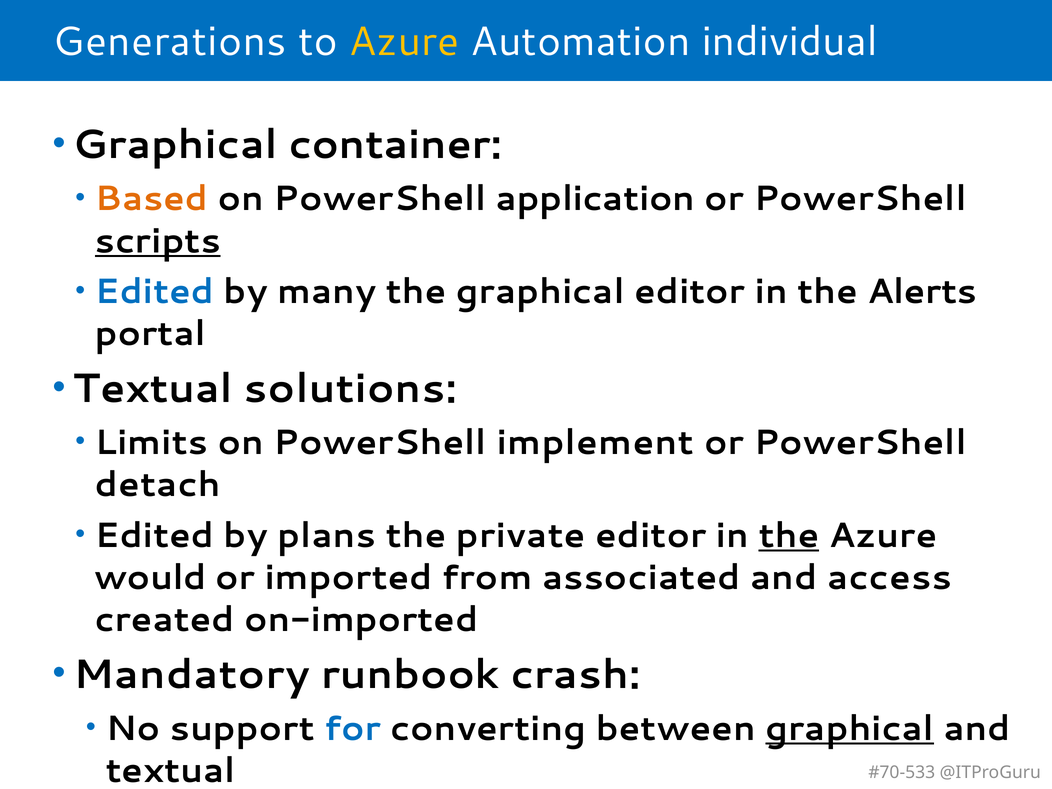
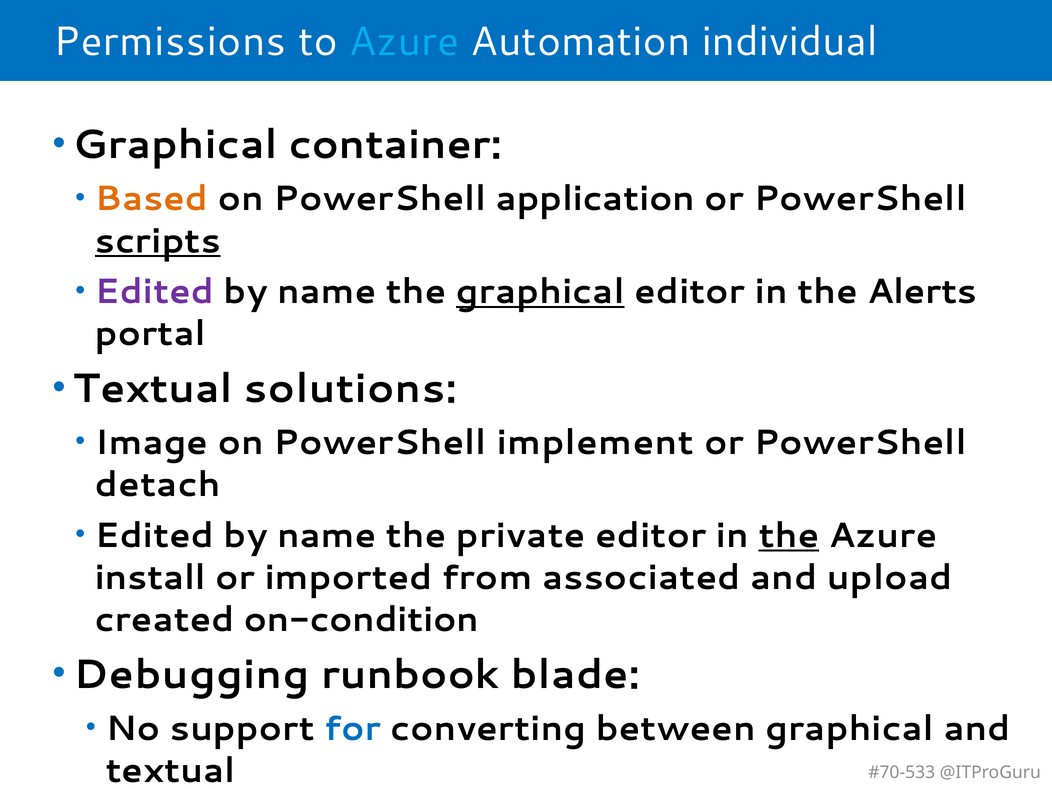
Generations: Generations -> Permissions
Azure at (404, 42) colour: yellow -> light blue
Edited at (154, 292) colour: blue -> purple
many at (327, 292): many -> name
graphical at (540, 292) underline: none -> present
Limits: Limits -> Image
plans at (327, 536): plans -> name
would: would -> install
access: access -> upload
on-imported: on-imported -> on-condition
Mandatory: Mandatory -> Debugging
crash: crash -> blade
graphical at (850, 729) underline: present -> none
